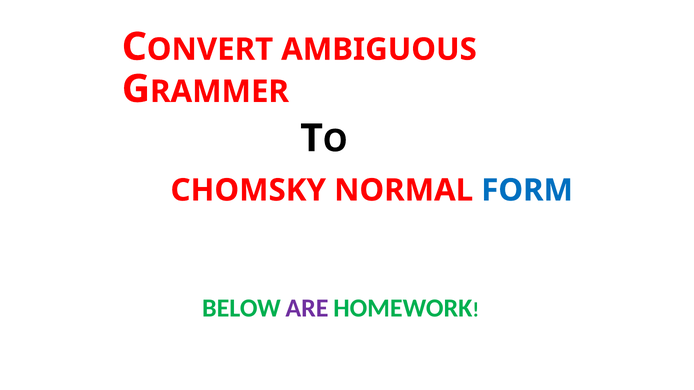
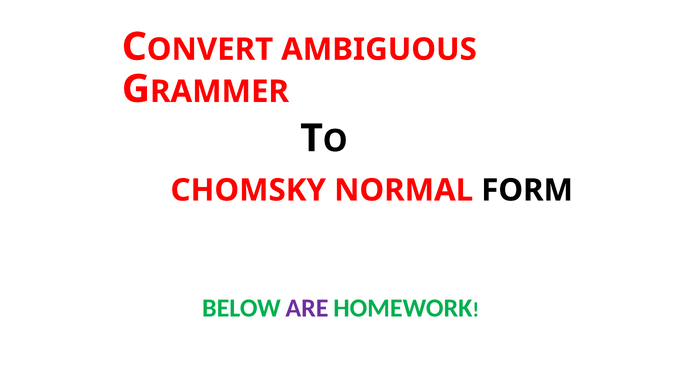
FORM colour: blue -> black
